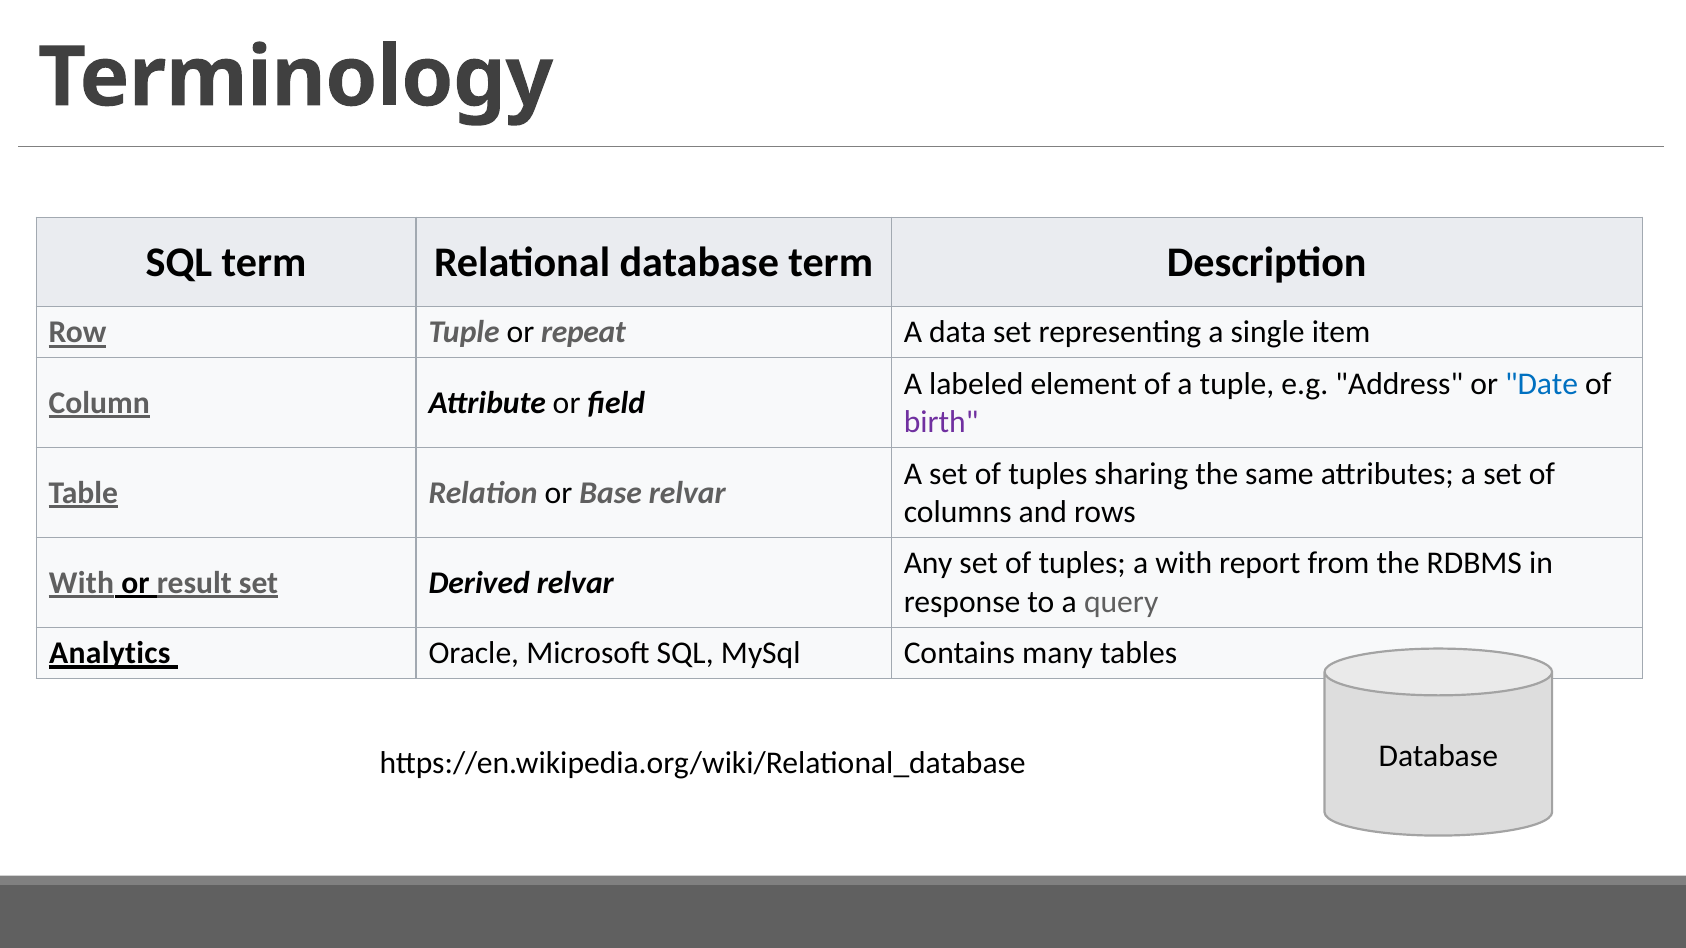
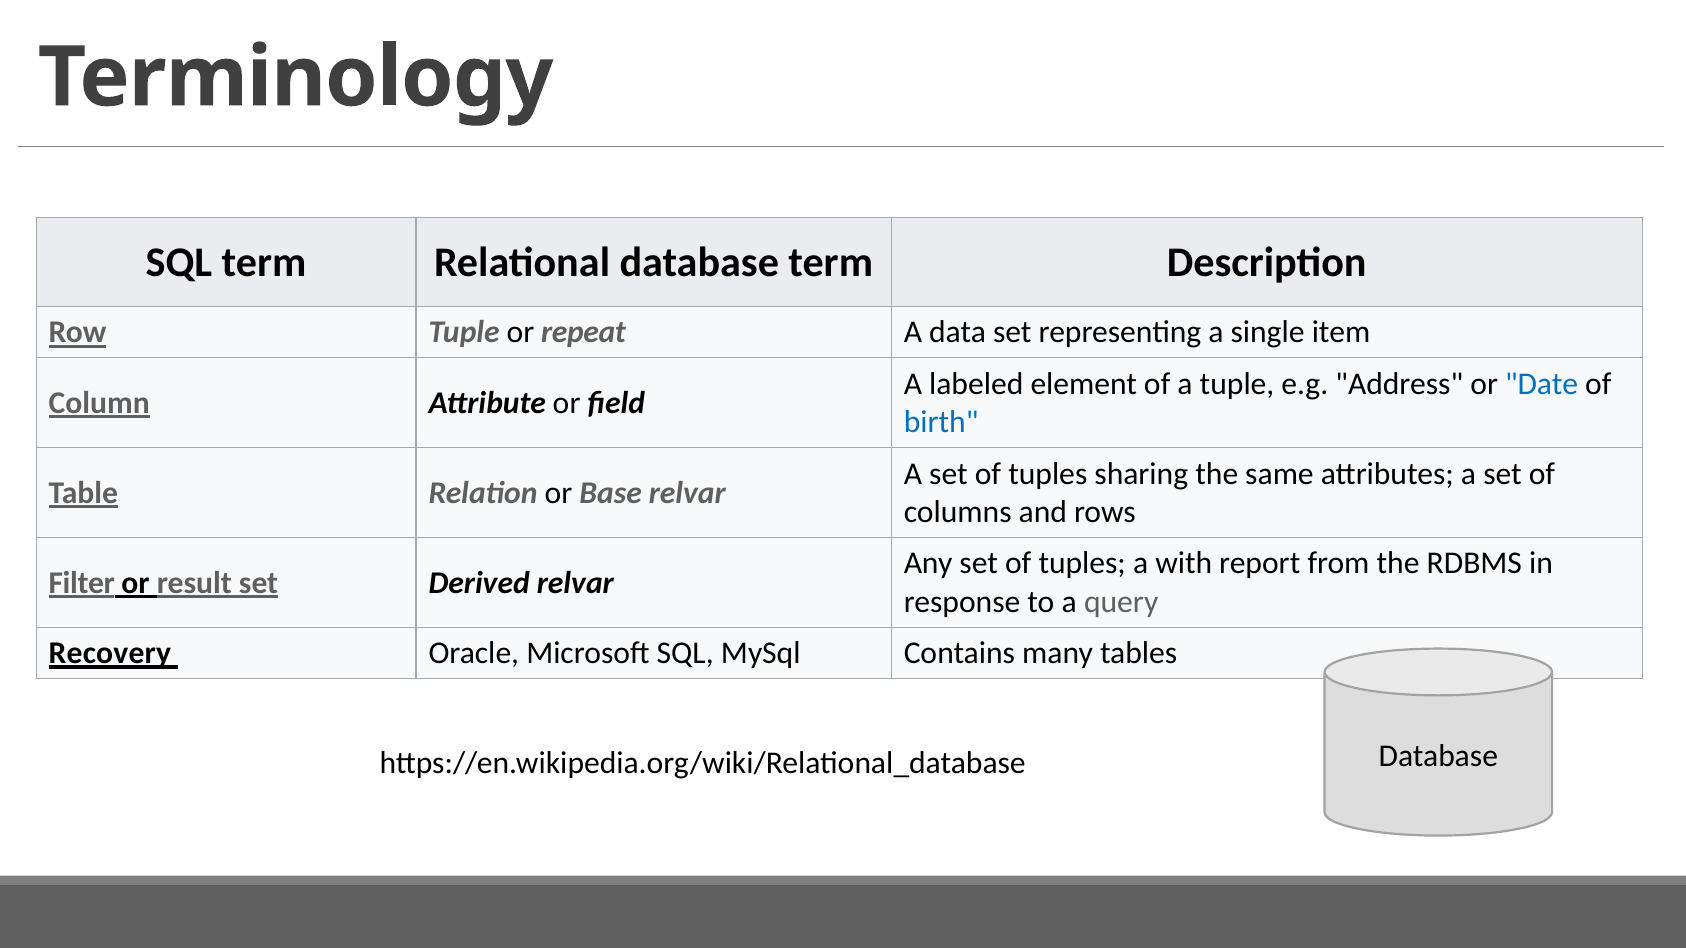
birth colour: purple -> blue
With at (81, 583): With -> Filter
Analytics: Analytics -> Recovery
